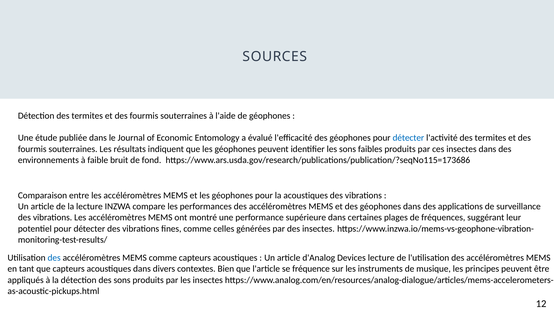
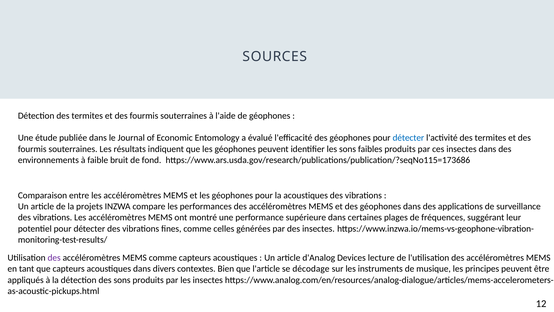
la lecture: lecture -> projets
des at (54, 258) colour: blue -> purple
fréquence: fréquence -> décodage
